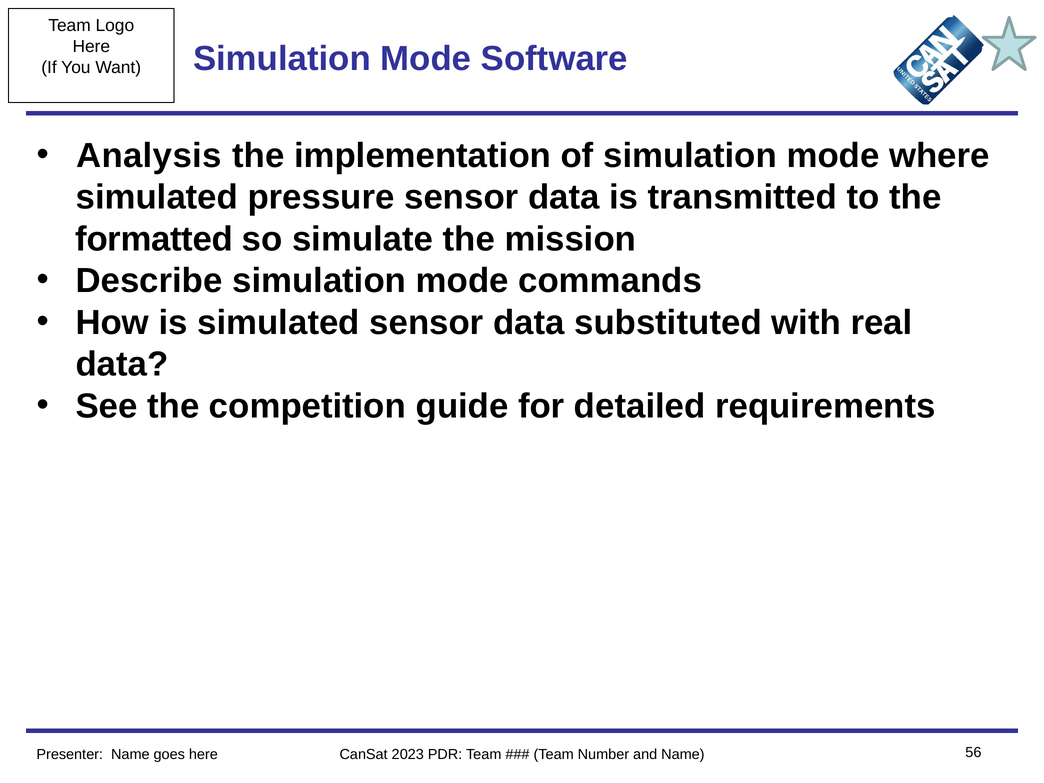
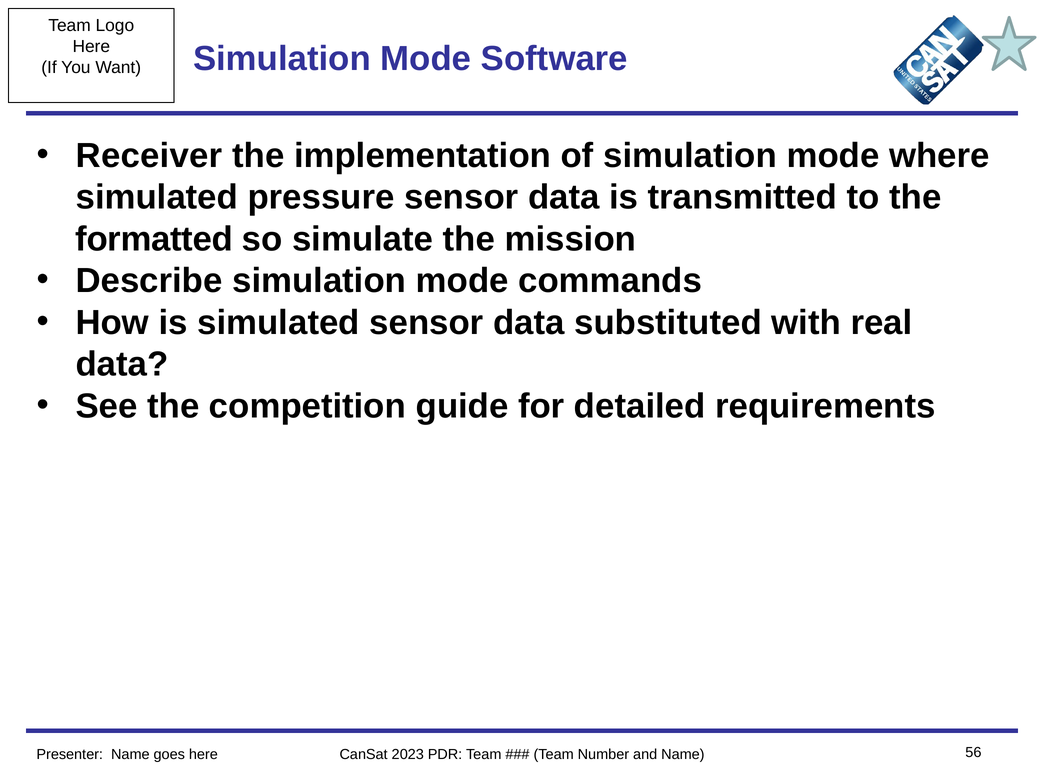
Analysis: Analysis -> Receiver
